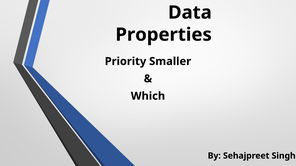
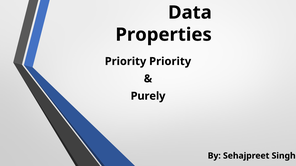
Priority Smaller: Smaller -> Priority
Which: Which -> Purely
